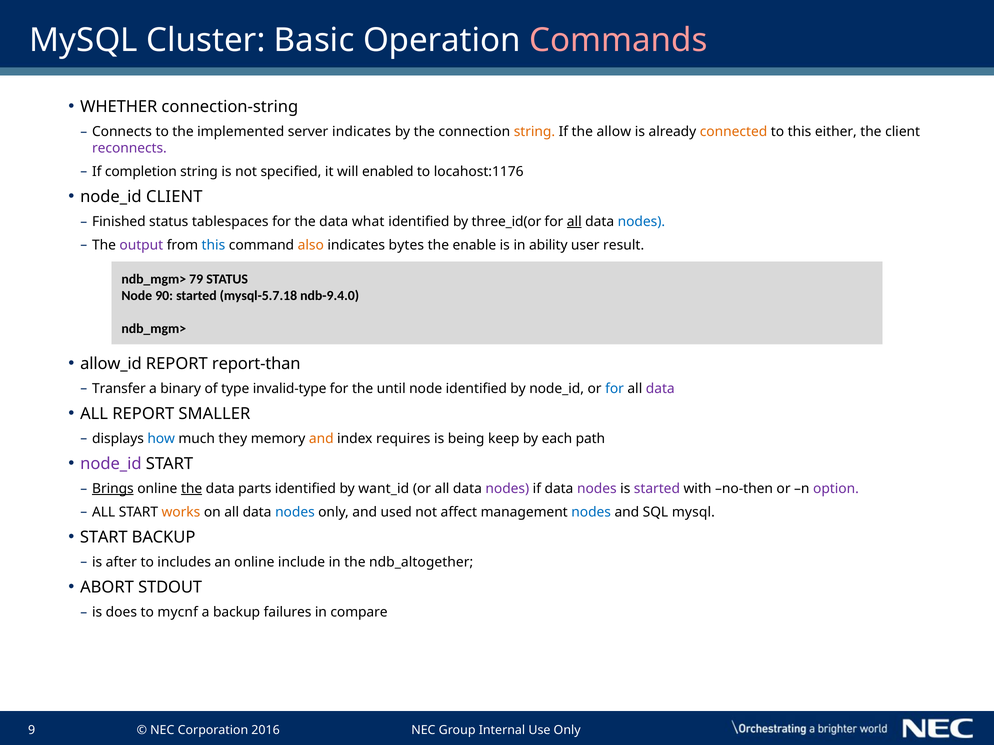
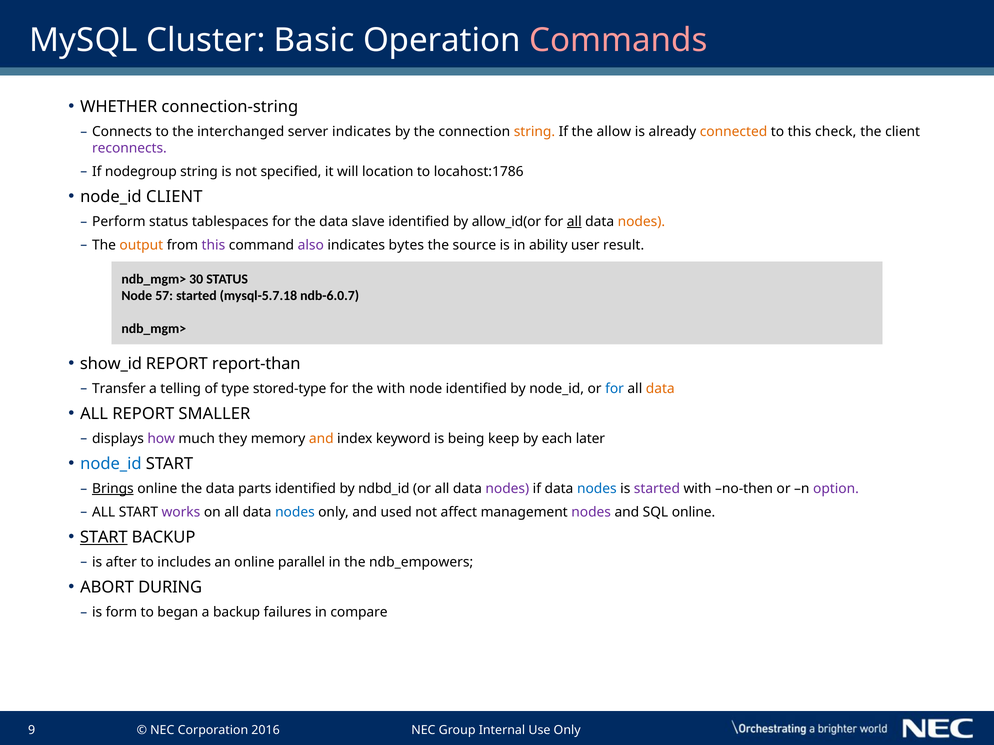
implemented: implemented -> interchanged
either: either -> check
completion: completion -> nodegroup
enabled: enabled -> location
locahost:1176: locahost:1176 -> locahost:1786
Finished: Finished -> Perform
what: what -> slave
three_id(or: three_id(or -> allow_id(or
nodes at (641, 222) colour: blue -> orange
output colour: purple -> orange
this at (213, 245) colour: blue -> purple
also colour: orange -> purple
enable: enable -> source
79: 79 -> 30
90: 90 -> 57
ndb-9.4.0: ndb-9.4.0 -> ndb-6.0.7
allow_id: allow_id -> show_id
binary: binary -> telling
invalid-type: invalid-type -> stored-type
the until: until -> with
data at (660, 389) colour: purple -> orange
how colour: blue -> purple
requires: requires -> keyword
path: path -> later
node_id at (111, 464) colour: purple -> blue
the at (192, 489) underline: present -> none
want_id: want_id -> ndbd_id
nodes at (597, 489) colour: purple -> blue
works colour: orange -> purple
nodes at (591, 512) colour: blue -> purple
SQL mysql: mysql -> online
START at (104, 538) underline: none -> present
include: include -> parallel
ndb_altogether: ndb_altogether -> ndb_empowers
STDOUT: STDOUT -> DURING
does: does -> form
mycnf: mycnf -> began
